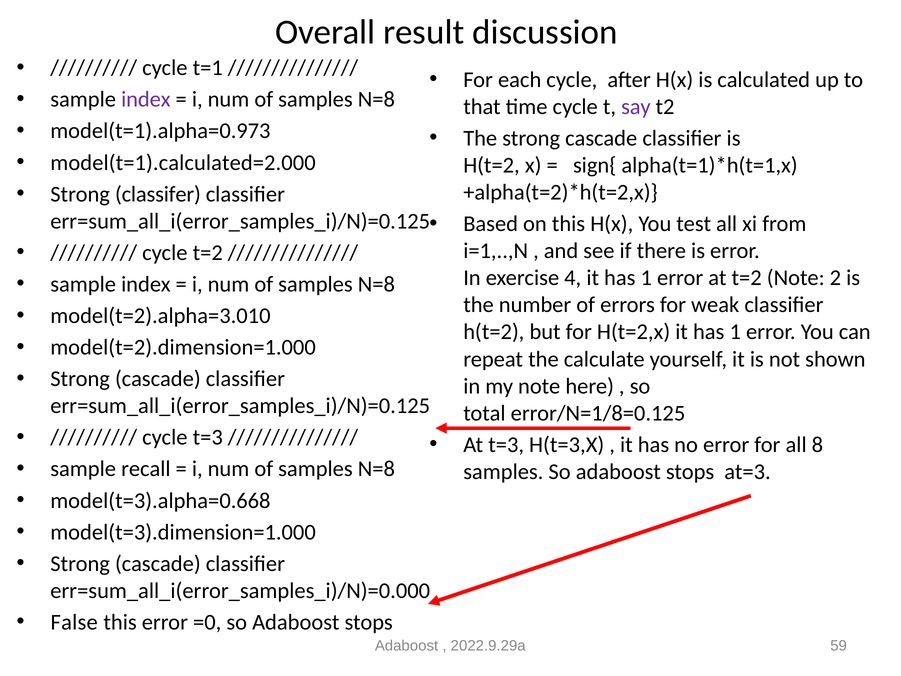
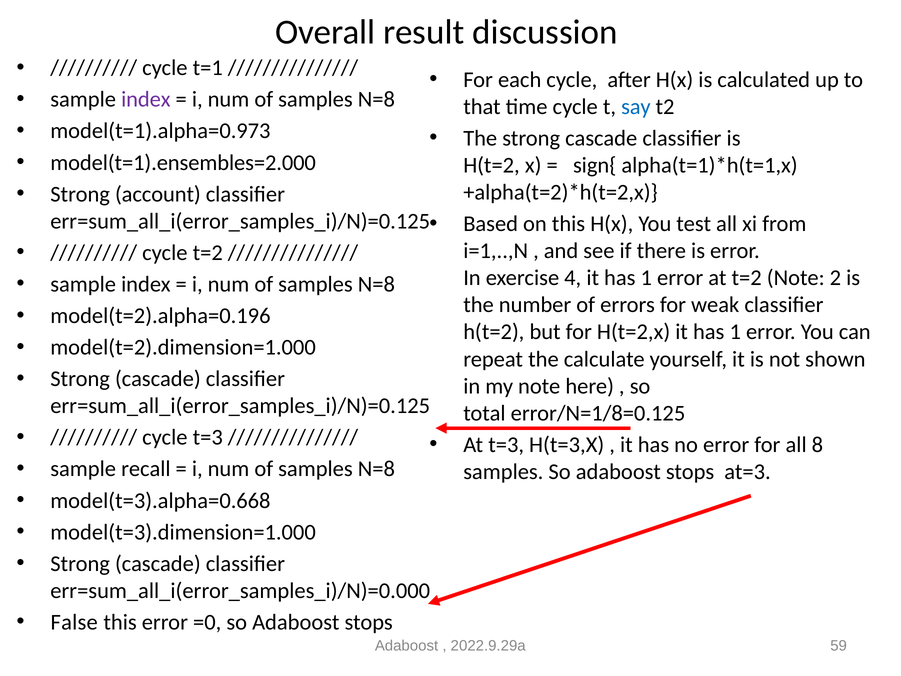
say colour: purple -> blue
model(t=1).calculated=2.000: model(t=1).calculated=2.000 -> model(t=1).ensembles=2.000
classifer: classifer -> account
model(t=2).alpha=3.010: model(t=2).alpha=3.010 -> model(t=2).alpha=0.196
